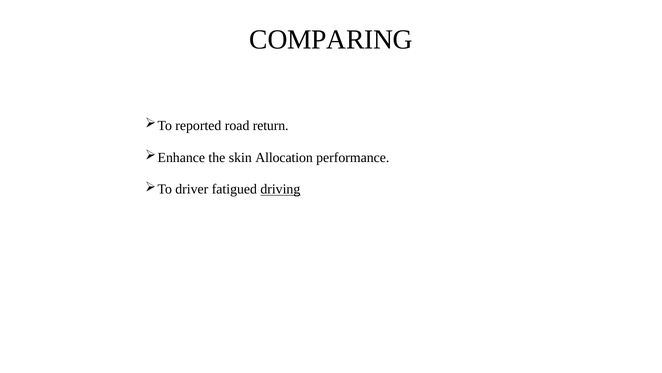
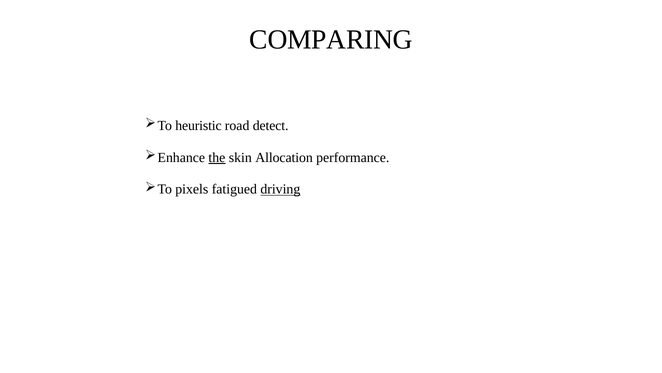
reported: reported -> heuristic
return: return -> detect
the underline: none -> present
driver: driver -> pixels
